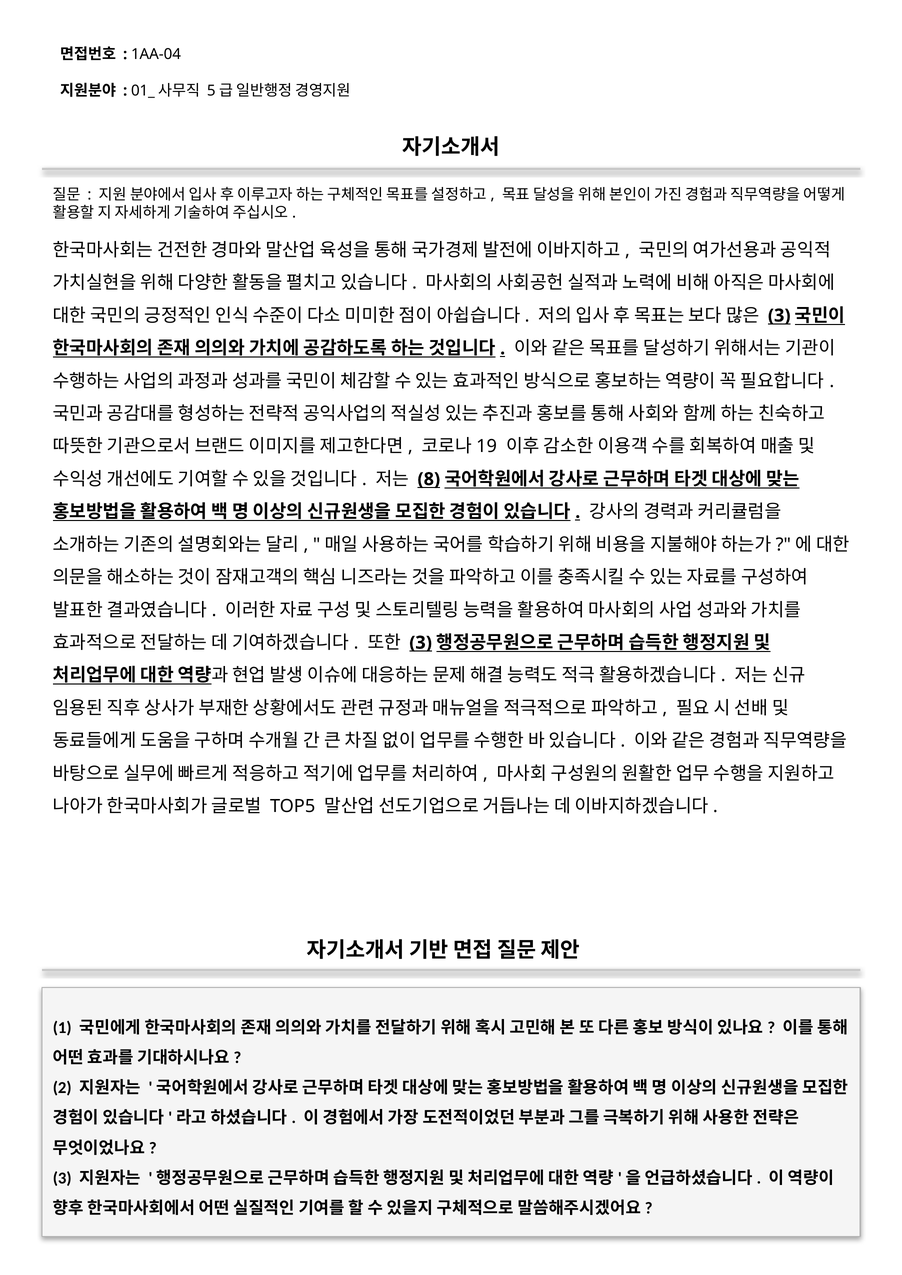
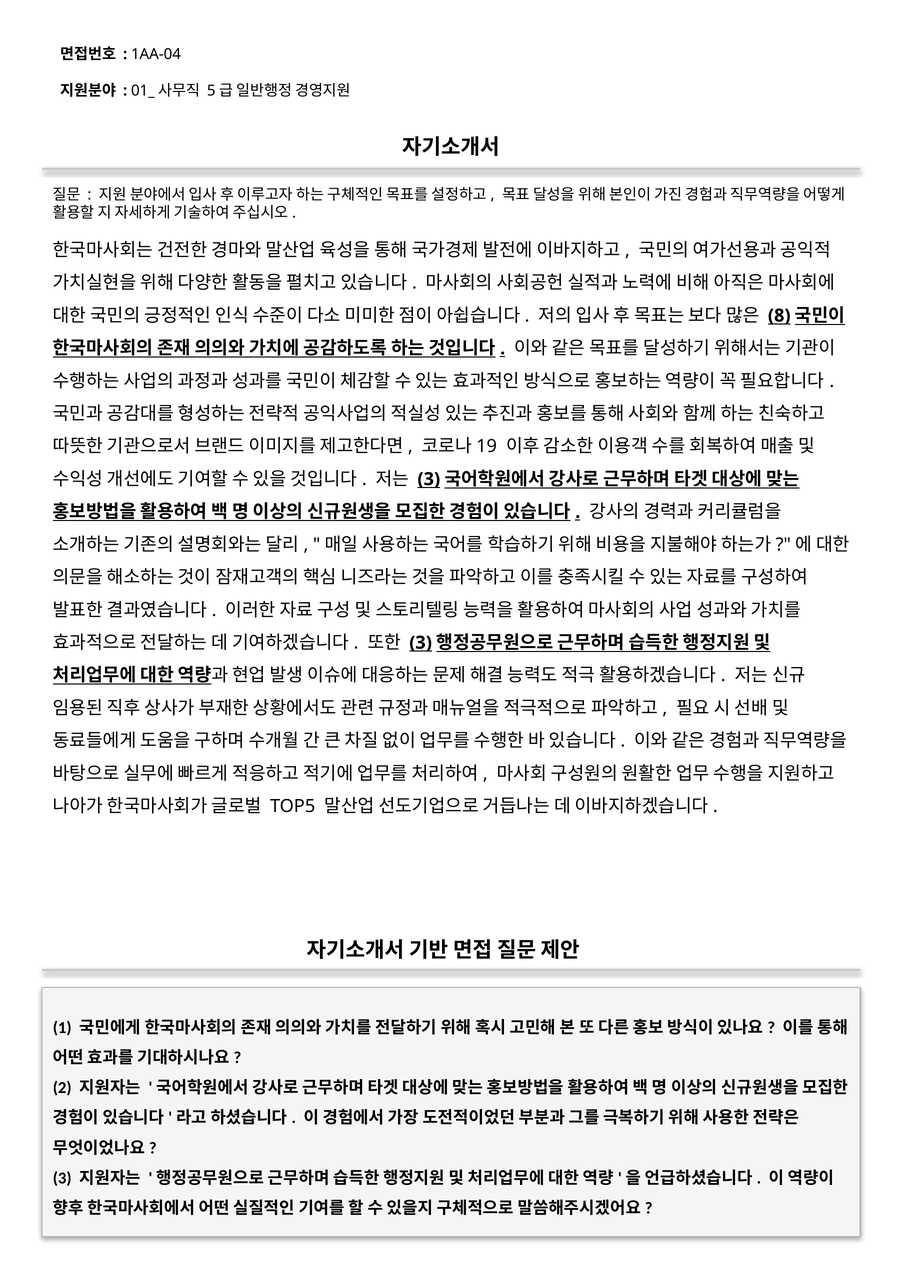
3 at (779, 316): 3 -> 8
8 at (429, 479): 8 -> 3
